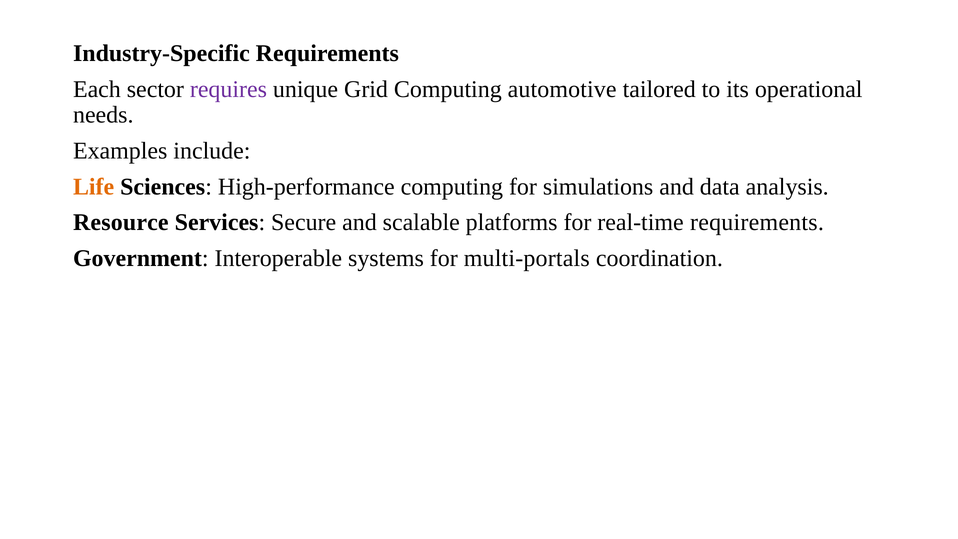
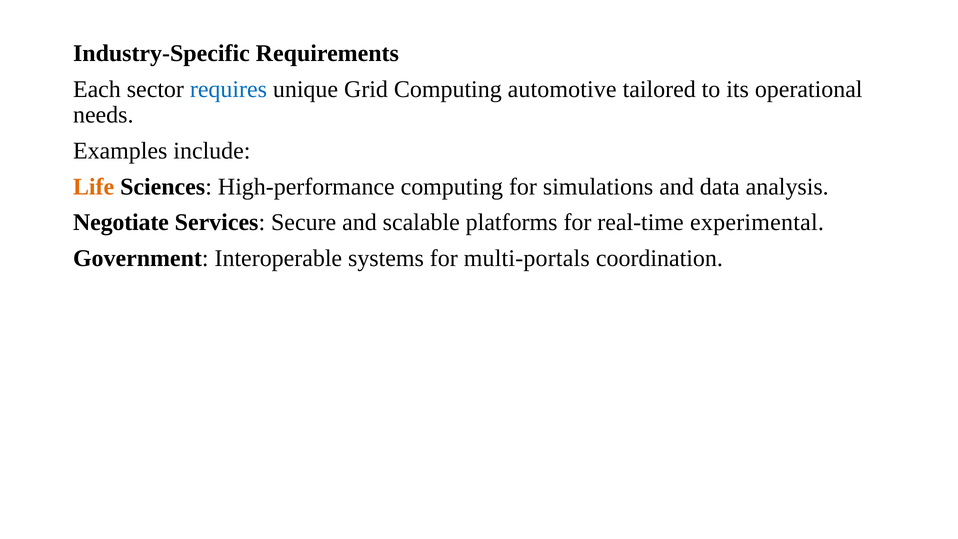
requires colour: purple -> blue
Resource: Resource -> Negotiate
real-time requirements: requirements -> experimental
